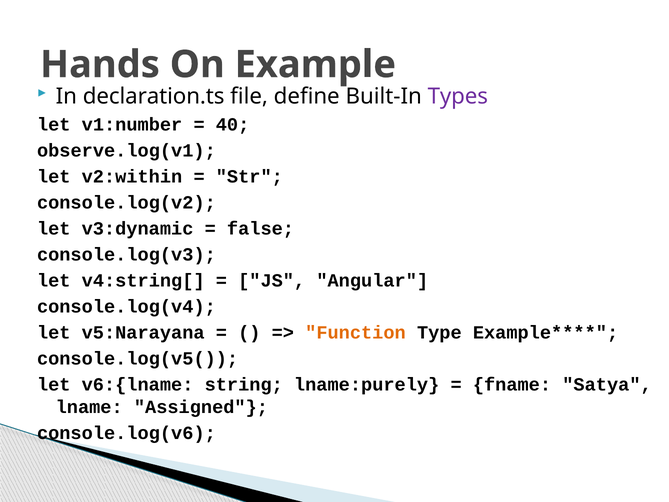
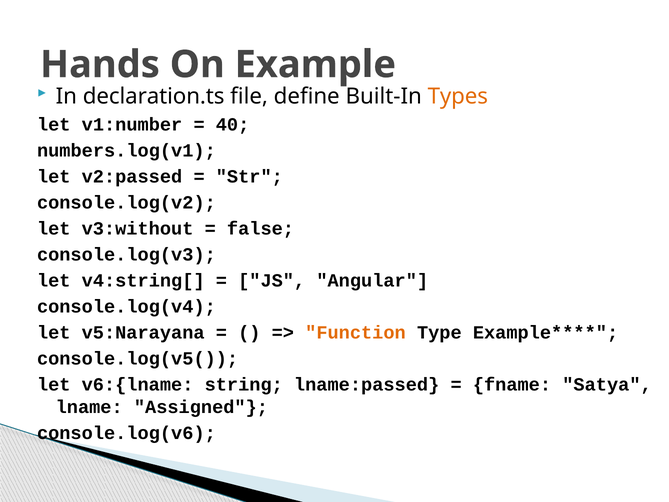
Types colour: purple -> orange
observe.log(v1: observe.log(v1 -> numbers.log(v1
v2:within: v2:within -> v2:passed
v3:dynamic: v3:dynamic -> v3:without
lname:purely: lname:purely -> lname:passed
